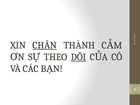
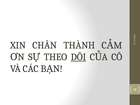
CHÂN underline: present -> none
